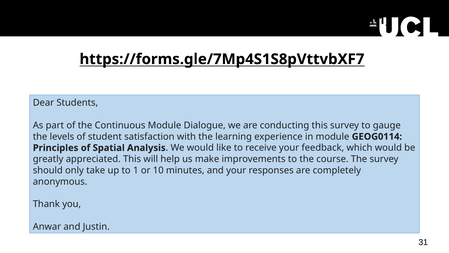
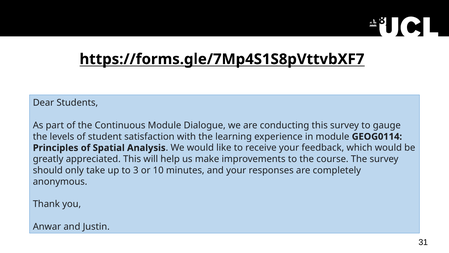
1-1: 1-1 -> 1-8
1: 1 -> 3
